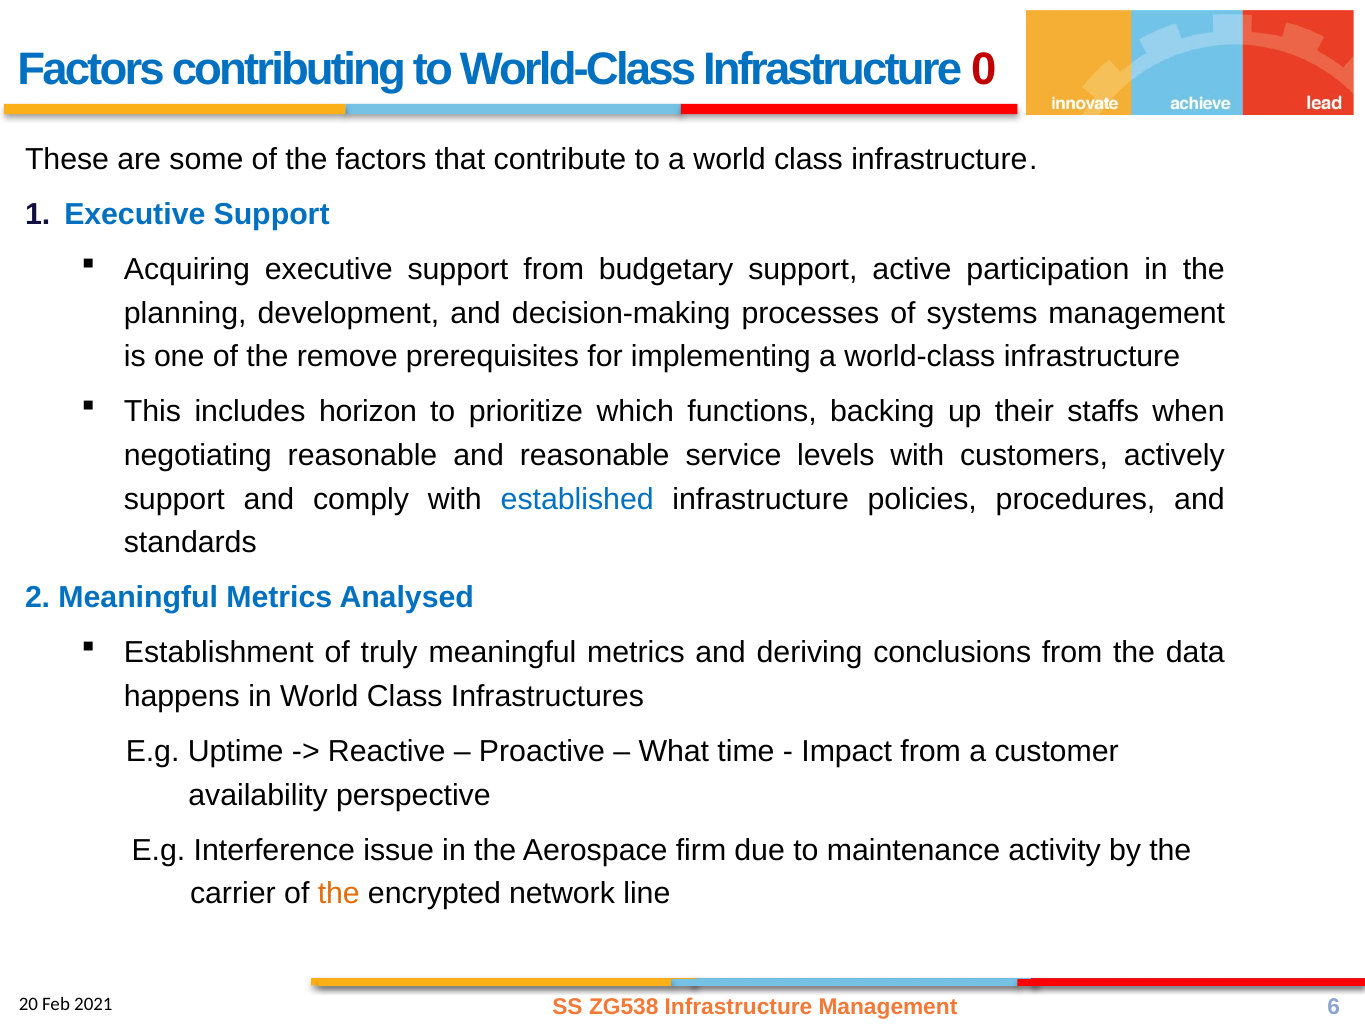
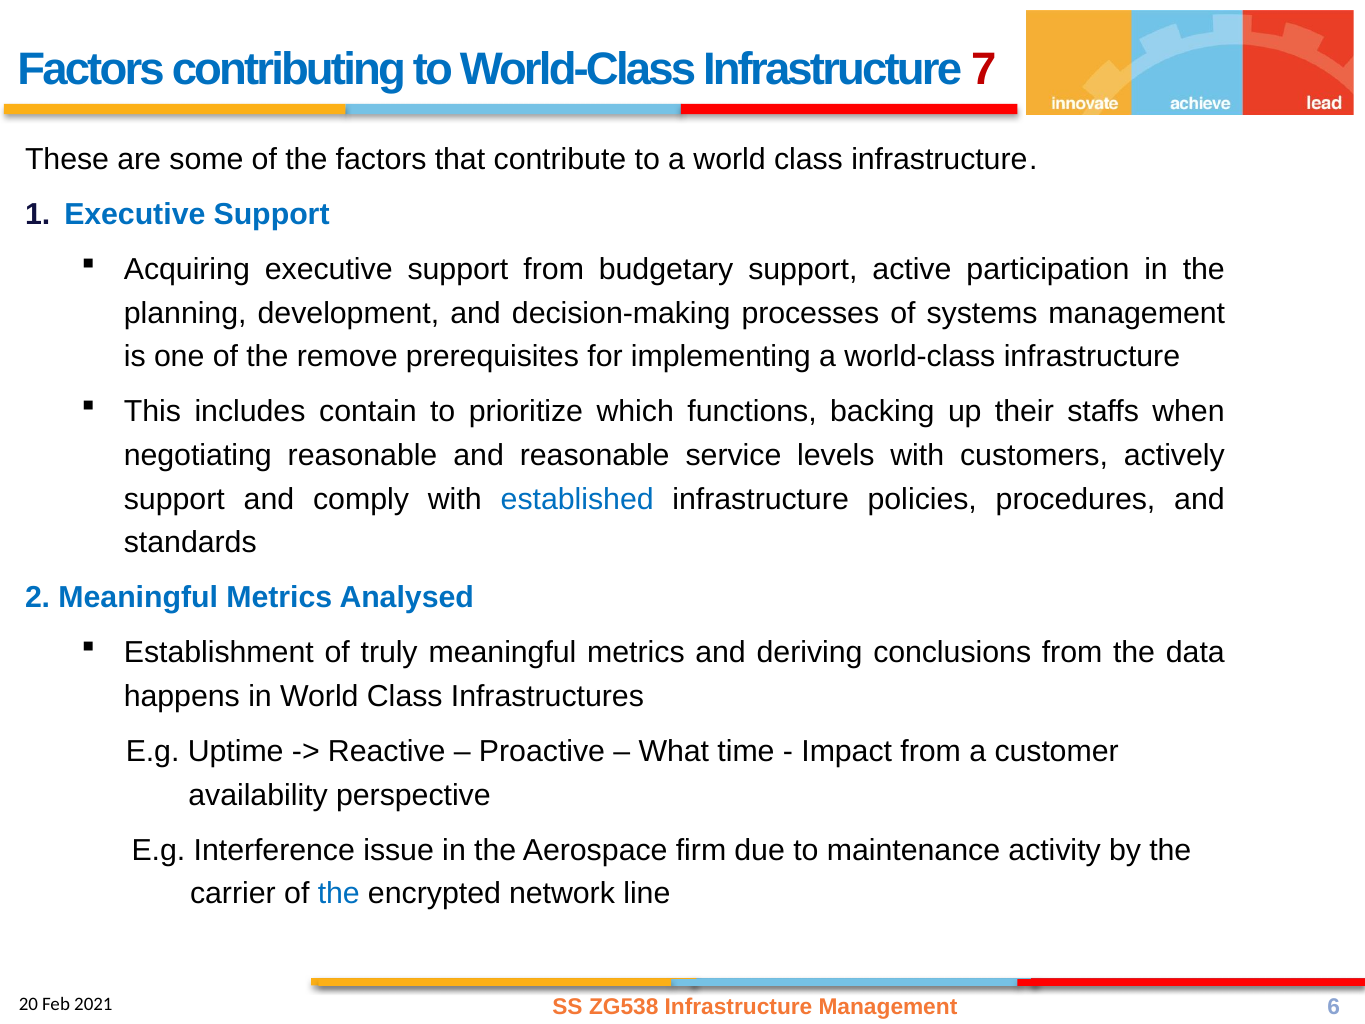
0: 0 -> 7
horizon: horizon -> contain
the at (339, 894) colour: orange -> blue
